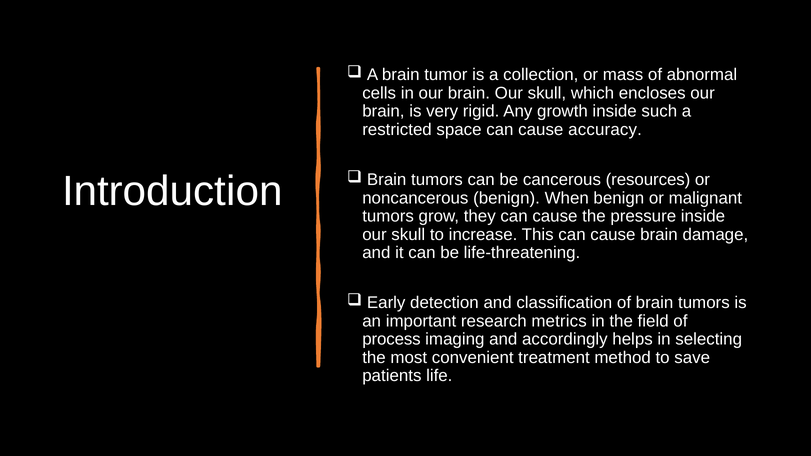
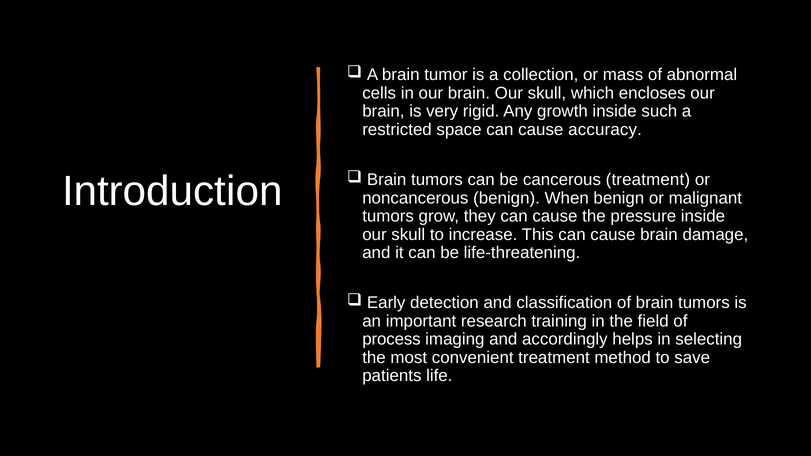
cancerous resources: resources -> treatment
metrics: metrics -> training
